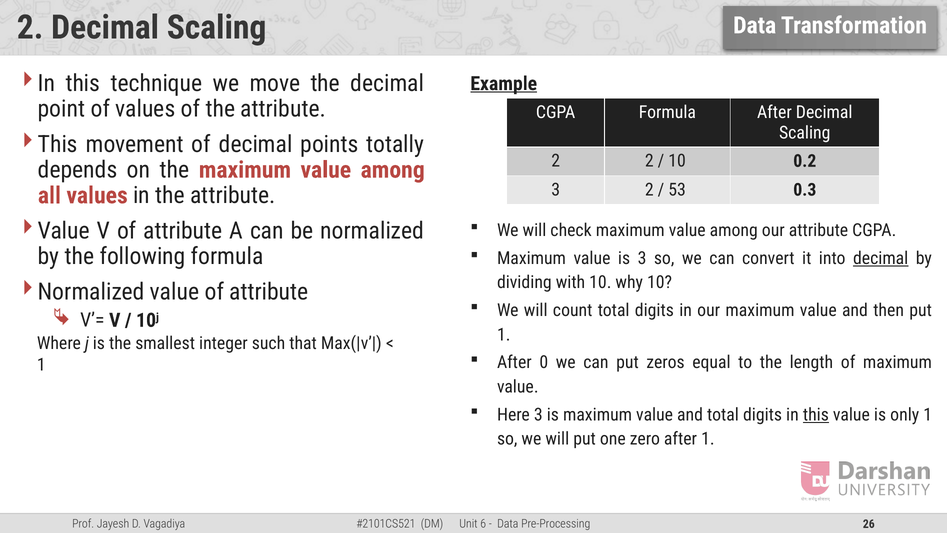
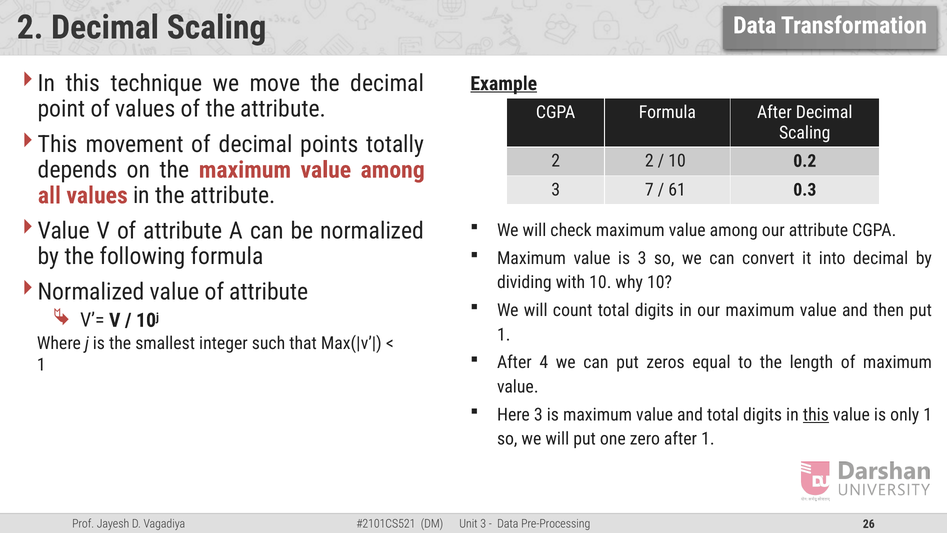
3 2: 2 -> 7
53: 53 -> 61
decimal at (881, 258) underline: present -> none
0: 0 -> 4
6 at (483, 524): 6 -> 3
